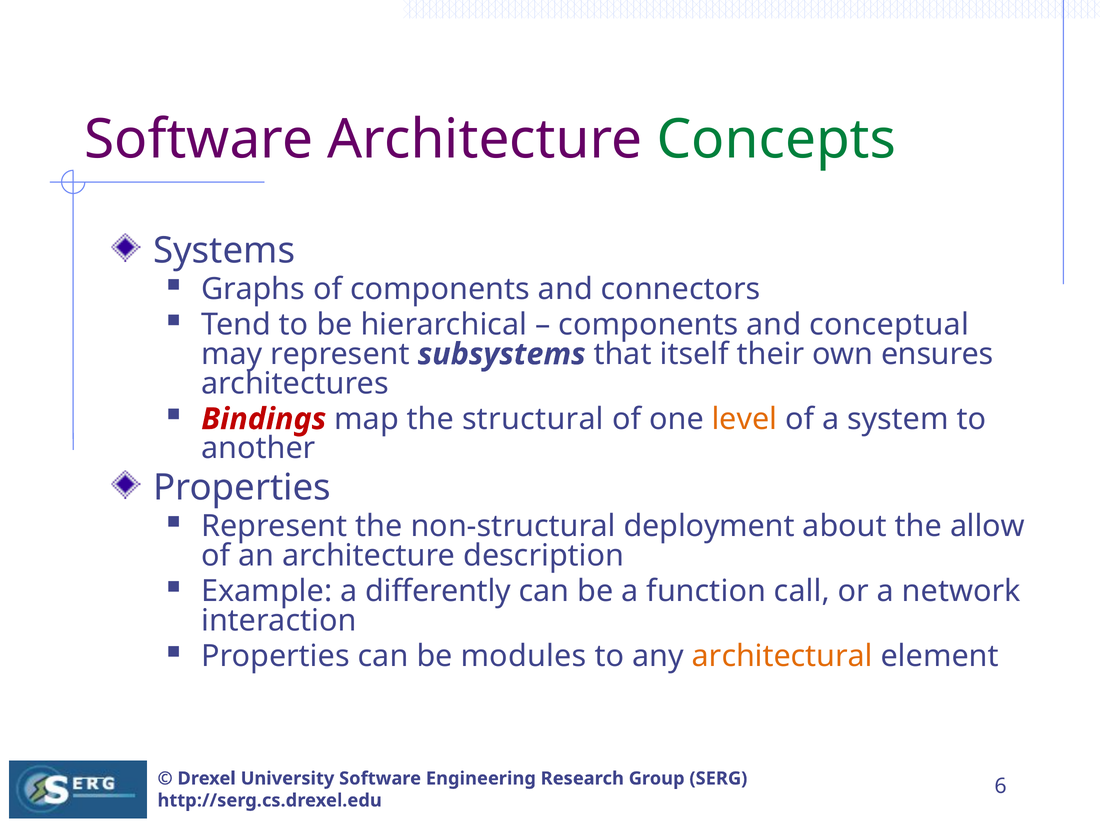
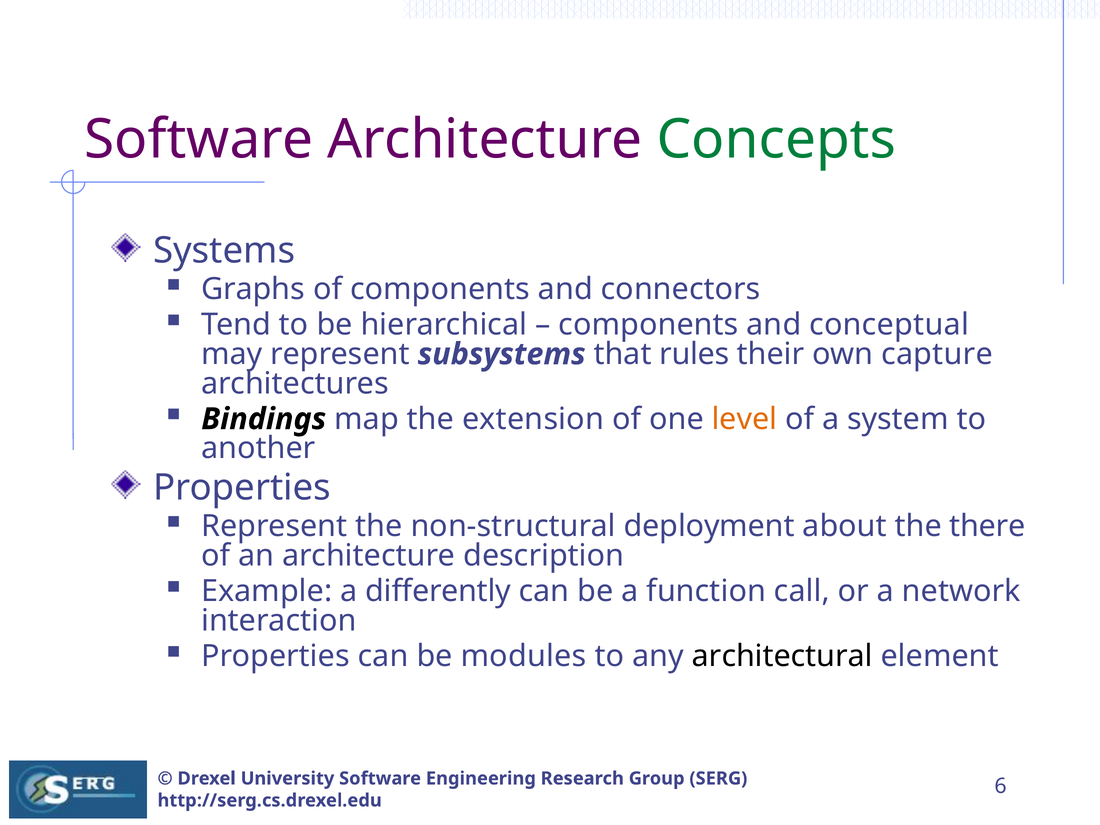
itself: itself -> rules
ensures: ensures -> capture
Bindings colour: red -> black
structural: structural -> extension
allow: allow -> there
architectural colour: orange -> black
